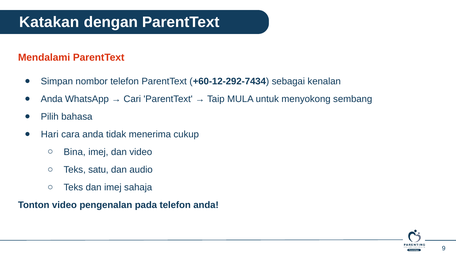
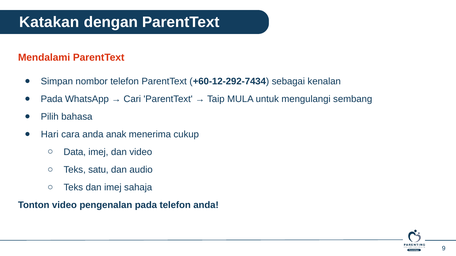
Anda at (52, 99): Anda -> Pada
menyokong: menyokong -> mengulangi
tidak: tidak -> anak
Bina: Bina -> Data
